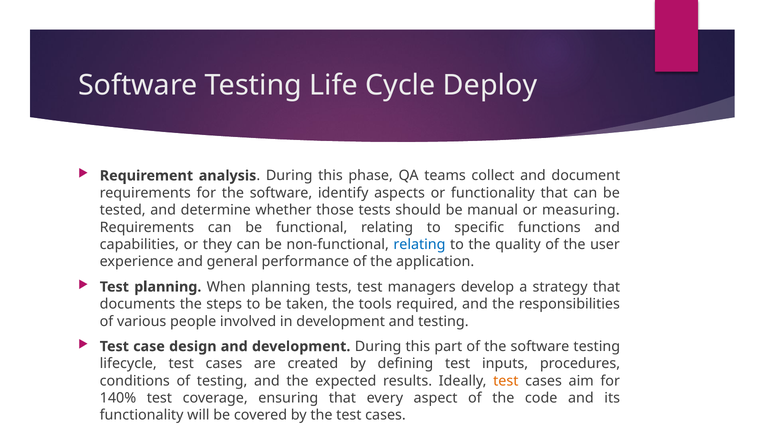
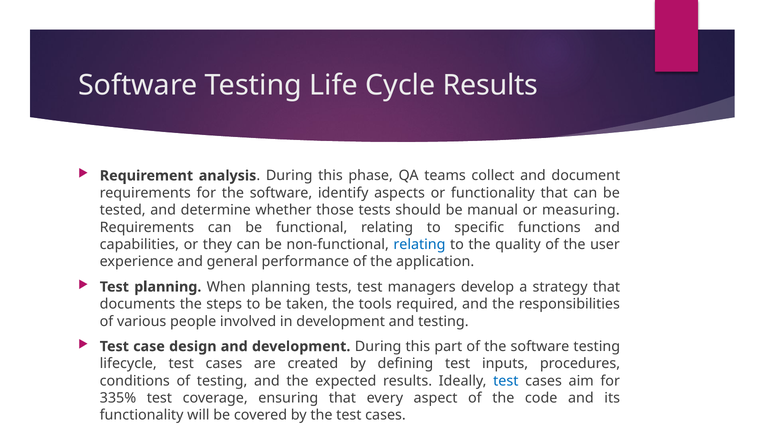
Cycle Deploy: Deploy -> Results
test at (506, 381) colour: orange -> blue
140%: 140% -> 335%
